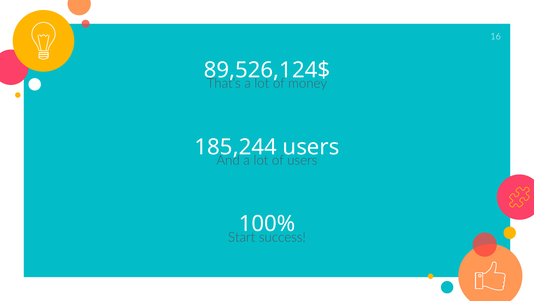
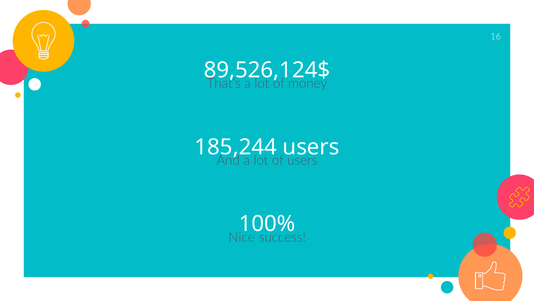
Start: Start -> Nice
